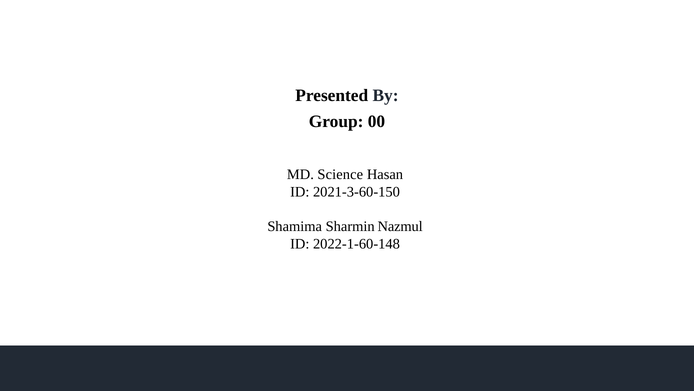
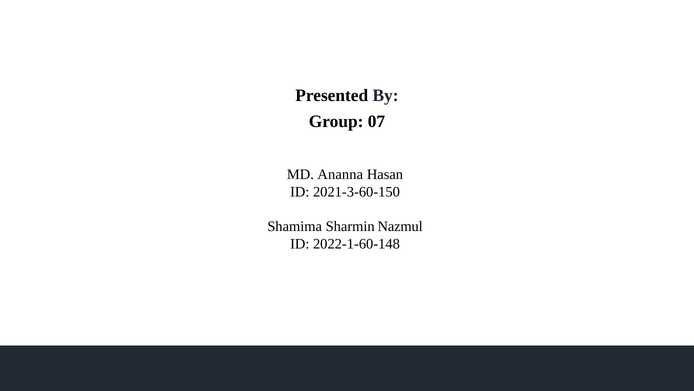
00: 00 -> 07
Science: Science -> Ananna
